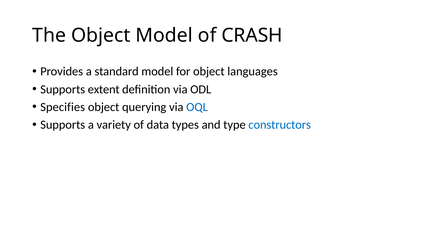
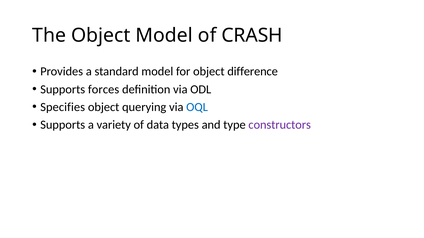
languages: languages -> difference
extent: extent -> forces
constructors colour: blue -> purple
